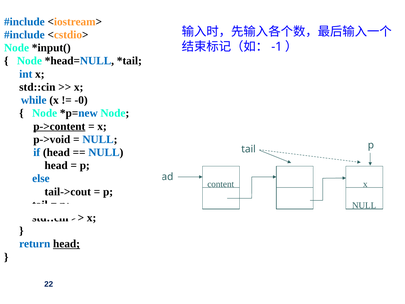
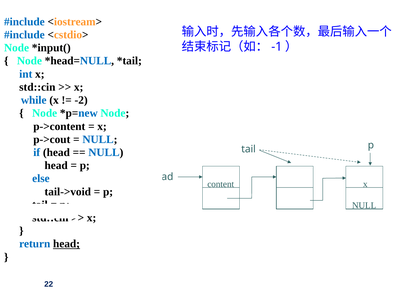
-0: -0 -> -2
p->content underline: present -> none
p->void: p->void -> p->cout
tail->cout: tail->cout -> tail->void
